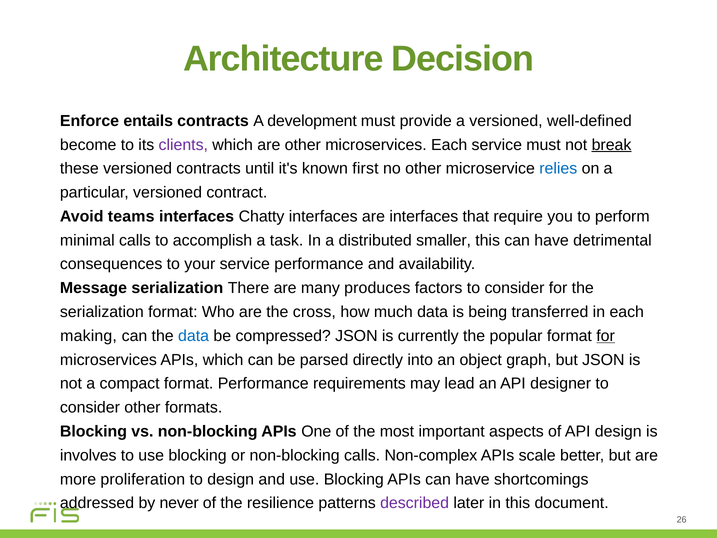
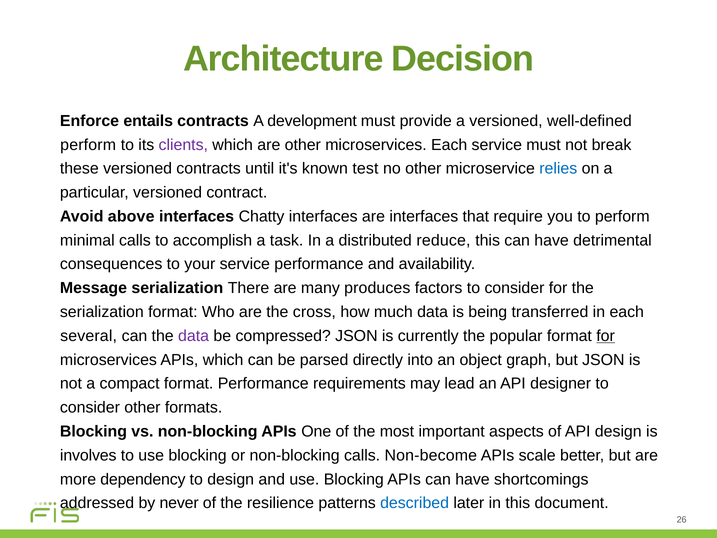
become at (88, 145): become -> perform
break underline: present -> none
first: first -> test
teams: teams -> above
smaller: smaller -> reduce
making: making -> several
data at (194, 336) colour: blue -> purple
Non-complex: Non-complex -> Non-become
proliferation: proliferation -> dependency
described colour: purple -> blue
